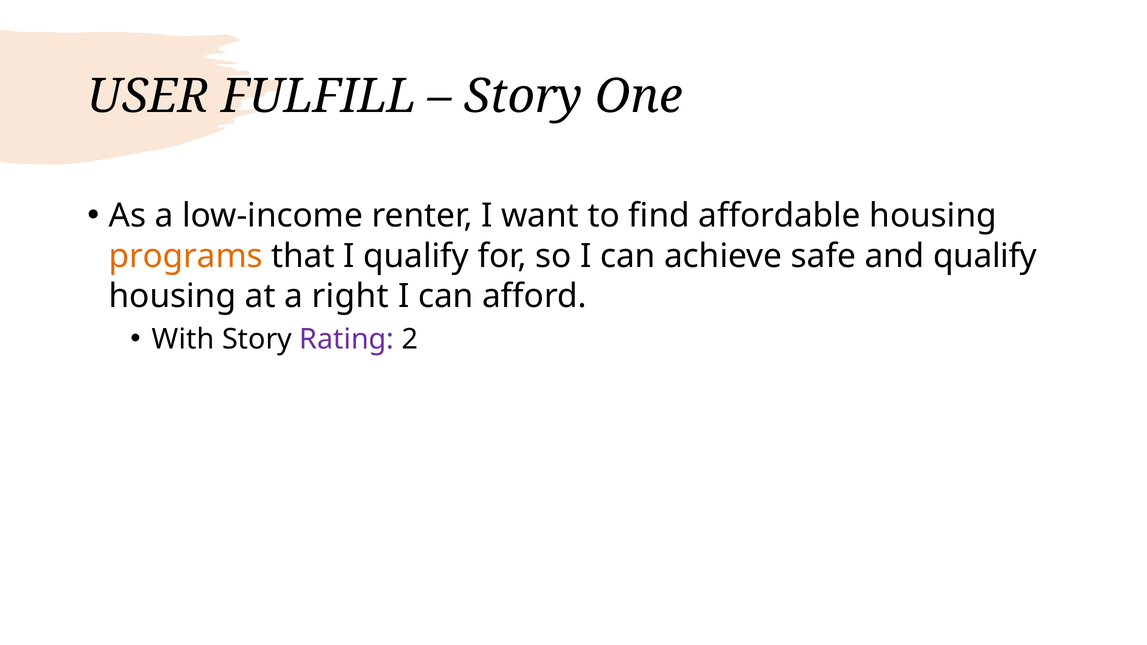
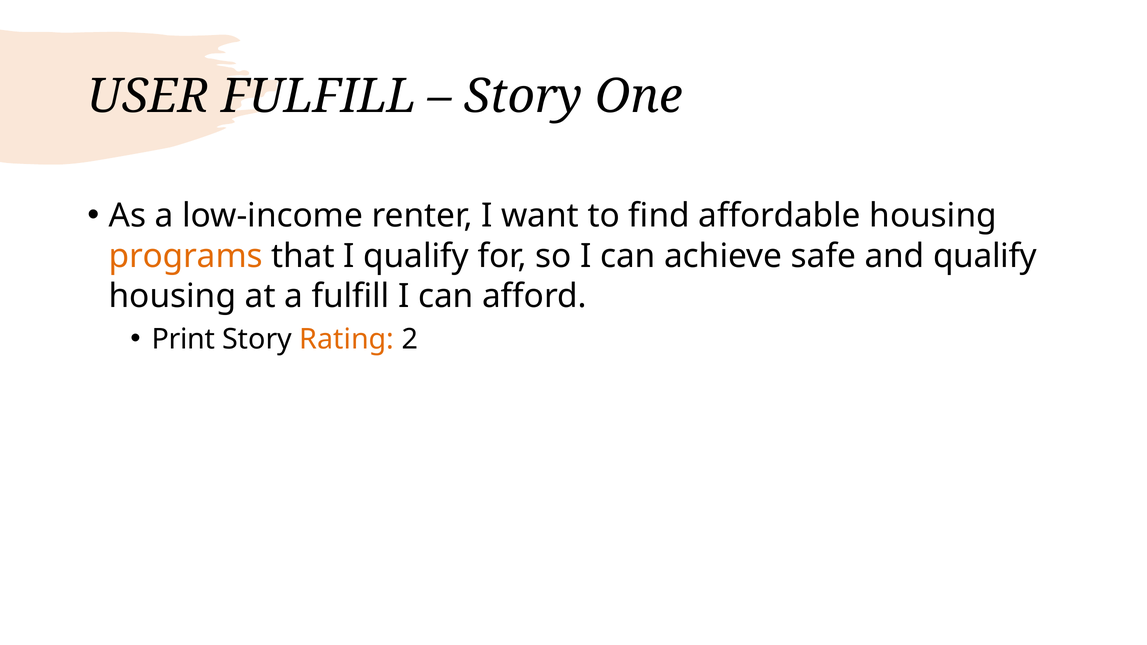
a right: right -> fulfill
With: With -> Print
Rating colour: purple -> orange
